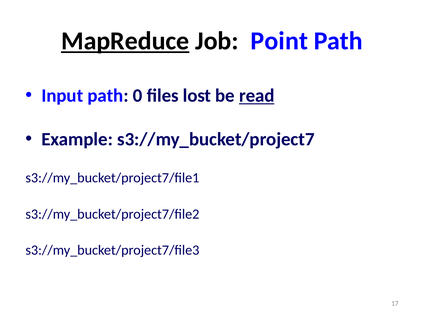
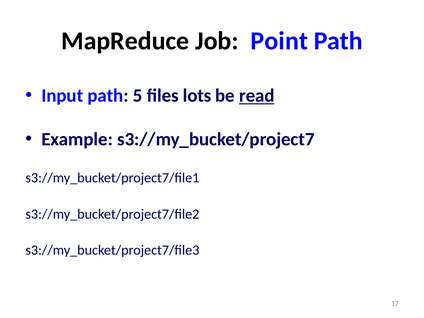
MapReduce underline: present -> none
0: 0 -> 5
lost: lost -> lots
